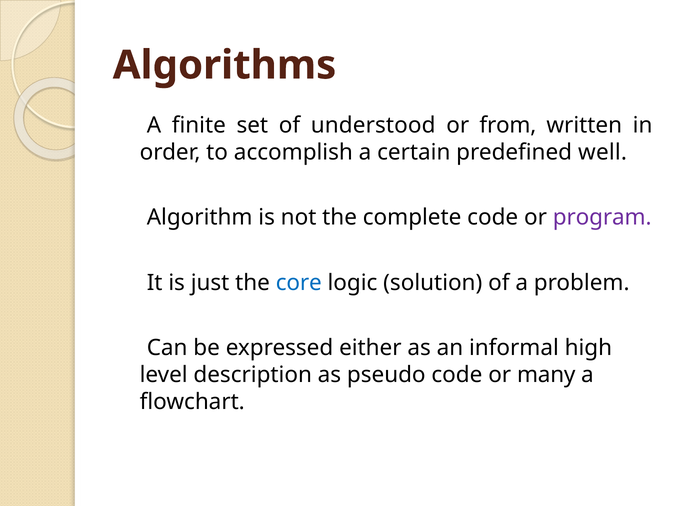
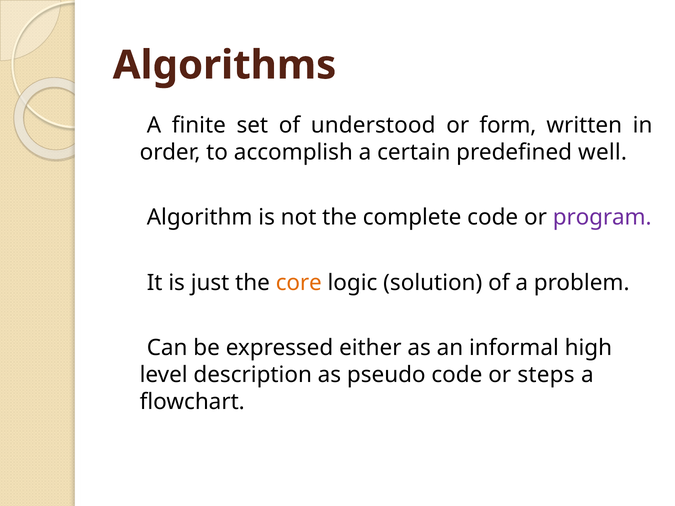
from: from -> form
core colour: blue -> orange
many: many -> steps
